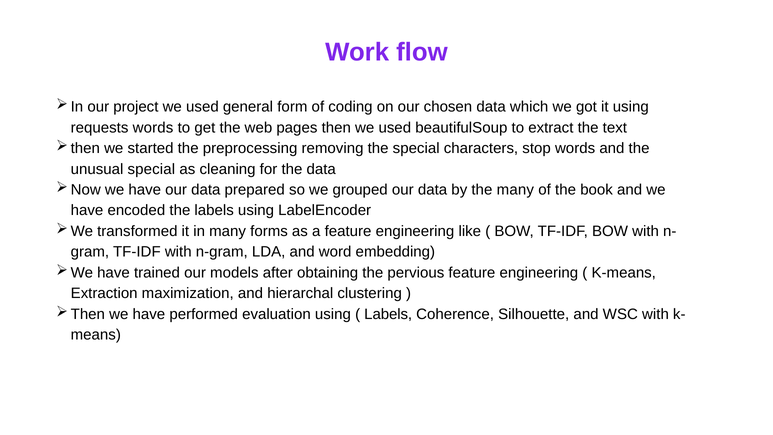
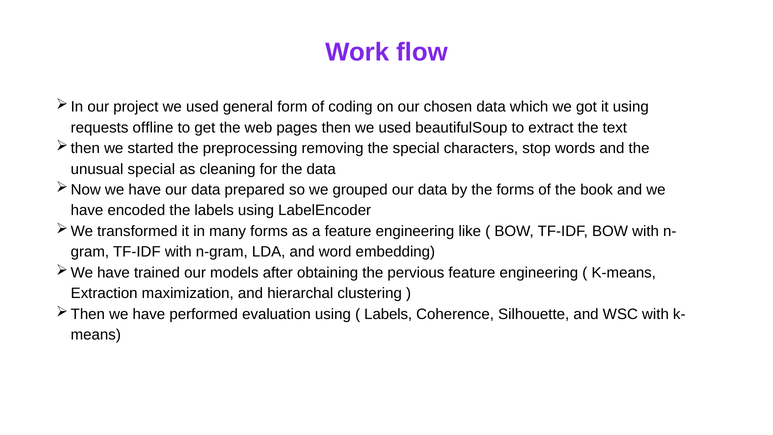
requests words: words -> offline
the many: many -> forms
